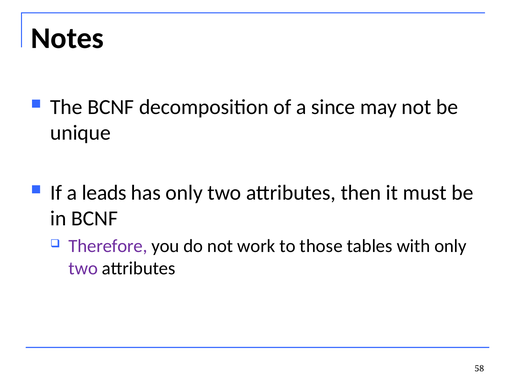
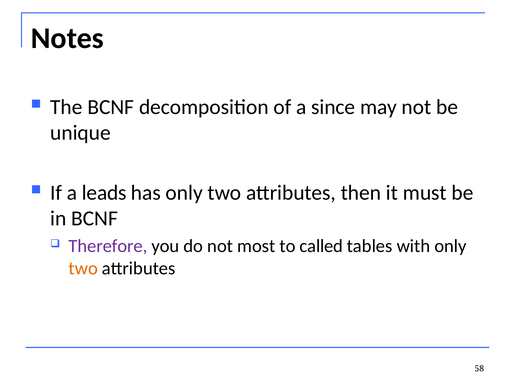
work: work -> most
those: those -> called
two at (83, 269) colour: purple -> orange
